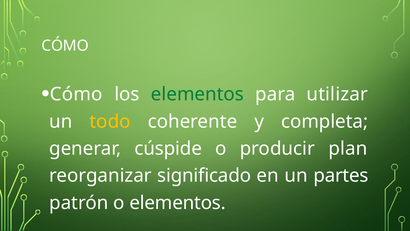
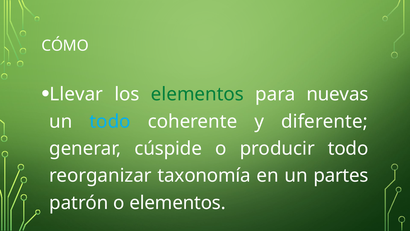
Cómo at (76, 94): Cómo -> Llevar
utilizar: utilizar -> nuevas
todo at (110, 121) colour: yellow -> light blue
completa: completa -> diferente
producir plan: plan -> todo
significado: significado -> taxonomía
